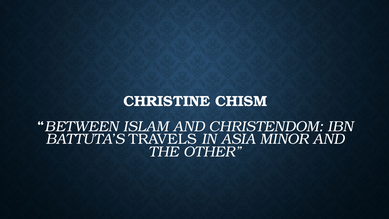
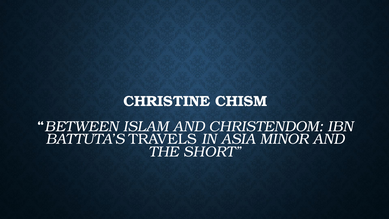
OTHER: OTHER -> SHORT
